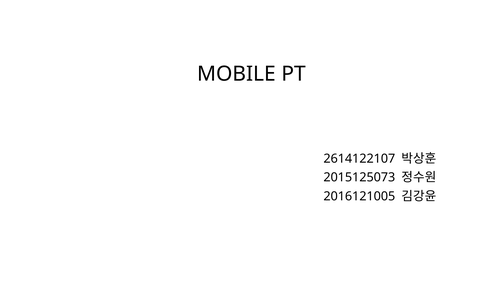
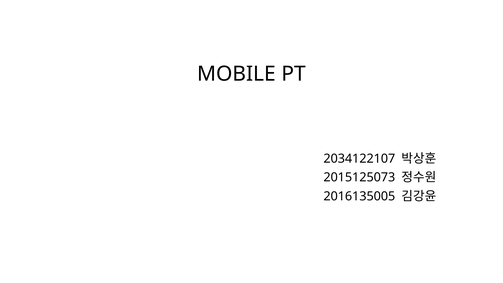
2614122107: 2614122107 -> 2034122107
2016121005: 2016121005 -> 2016135005
